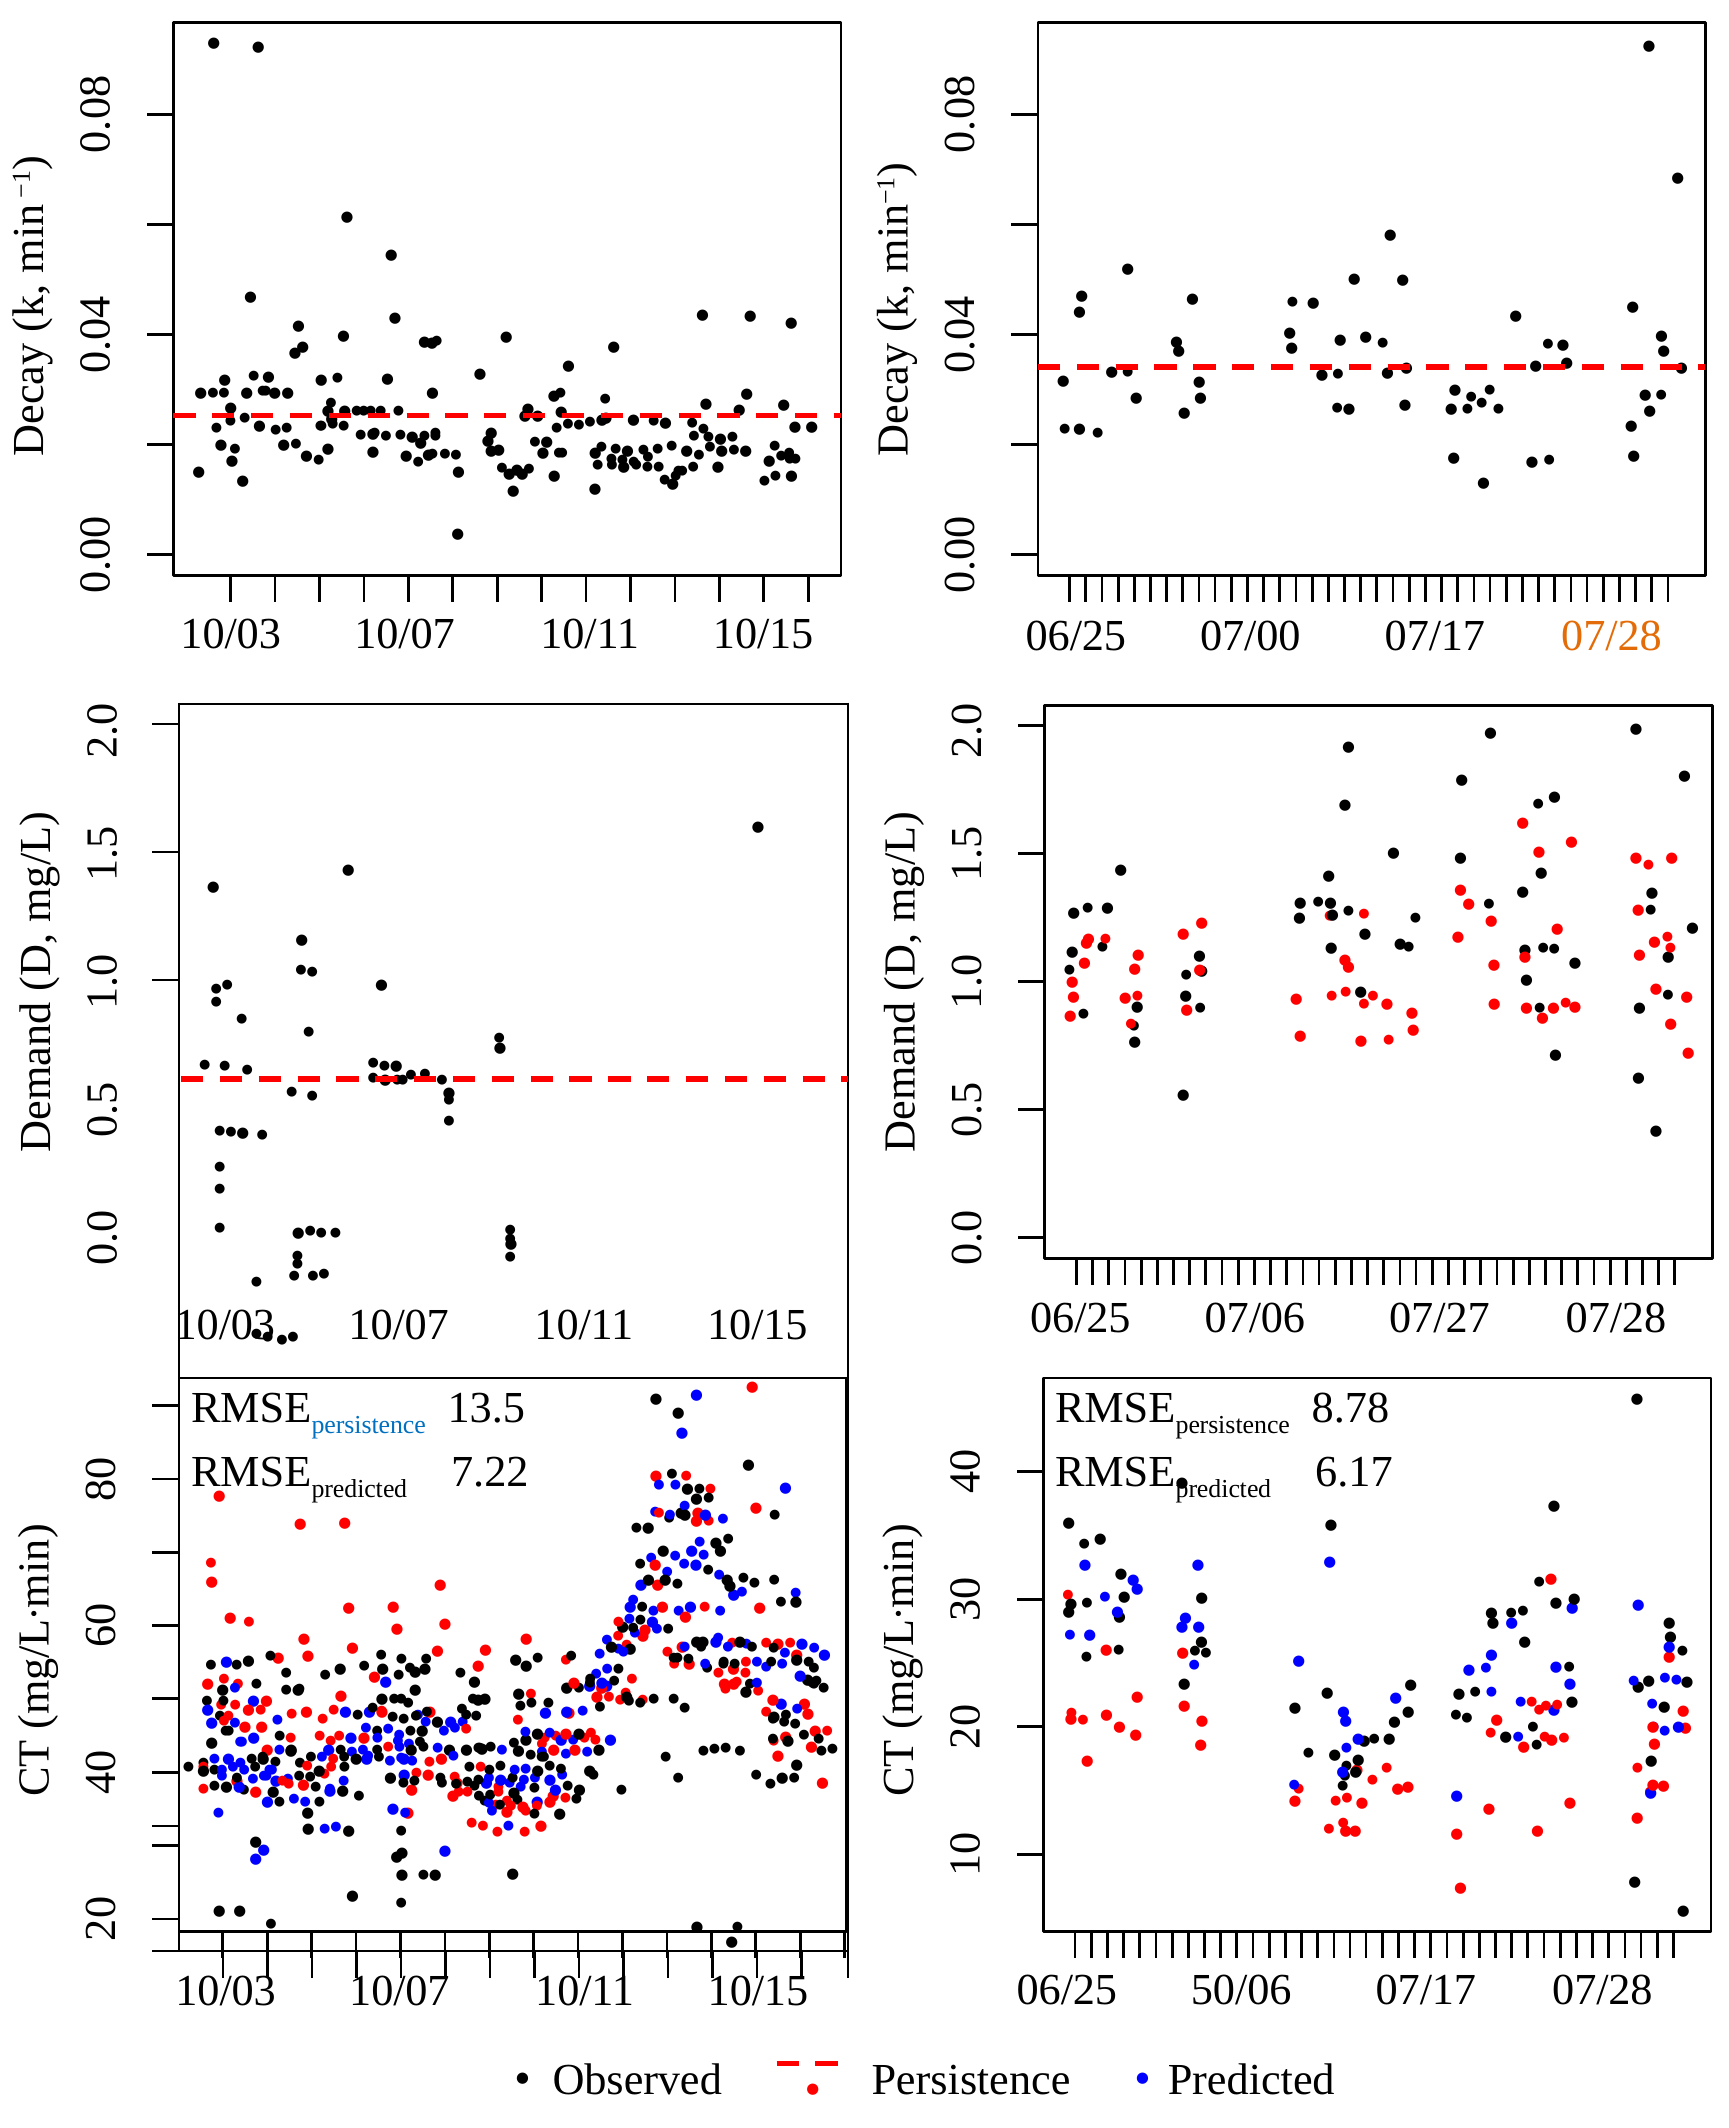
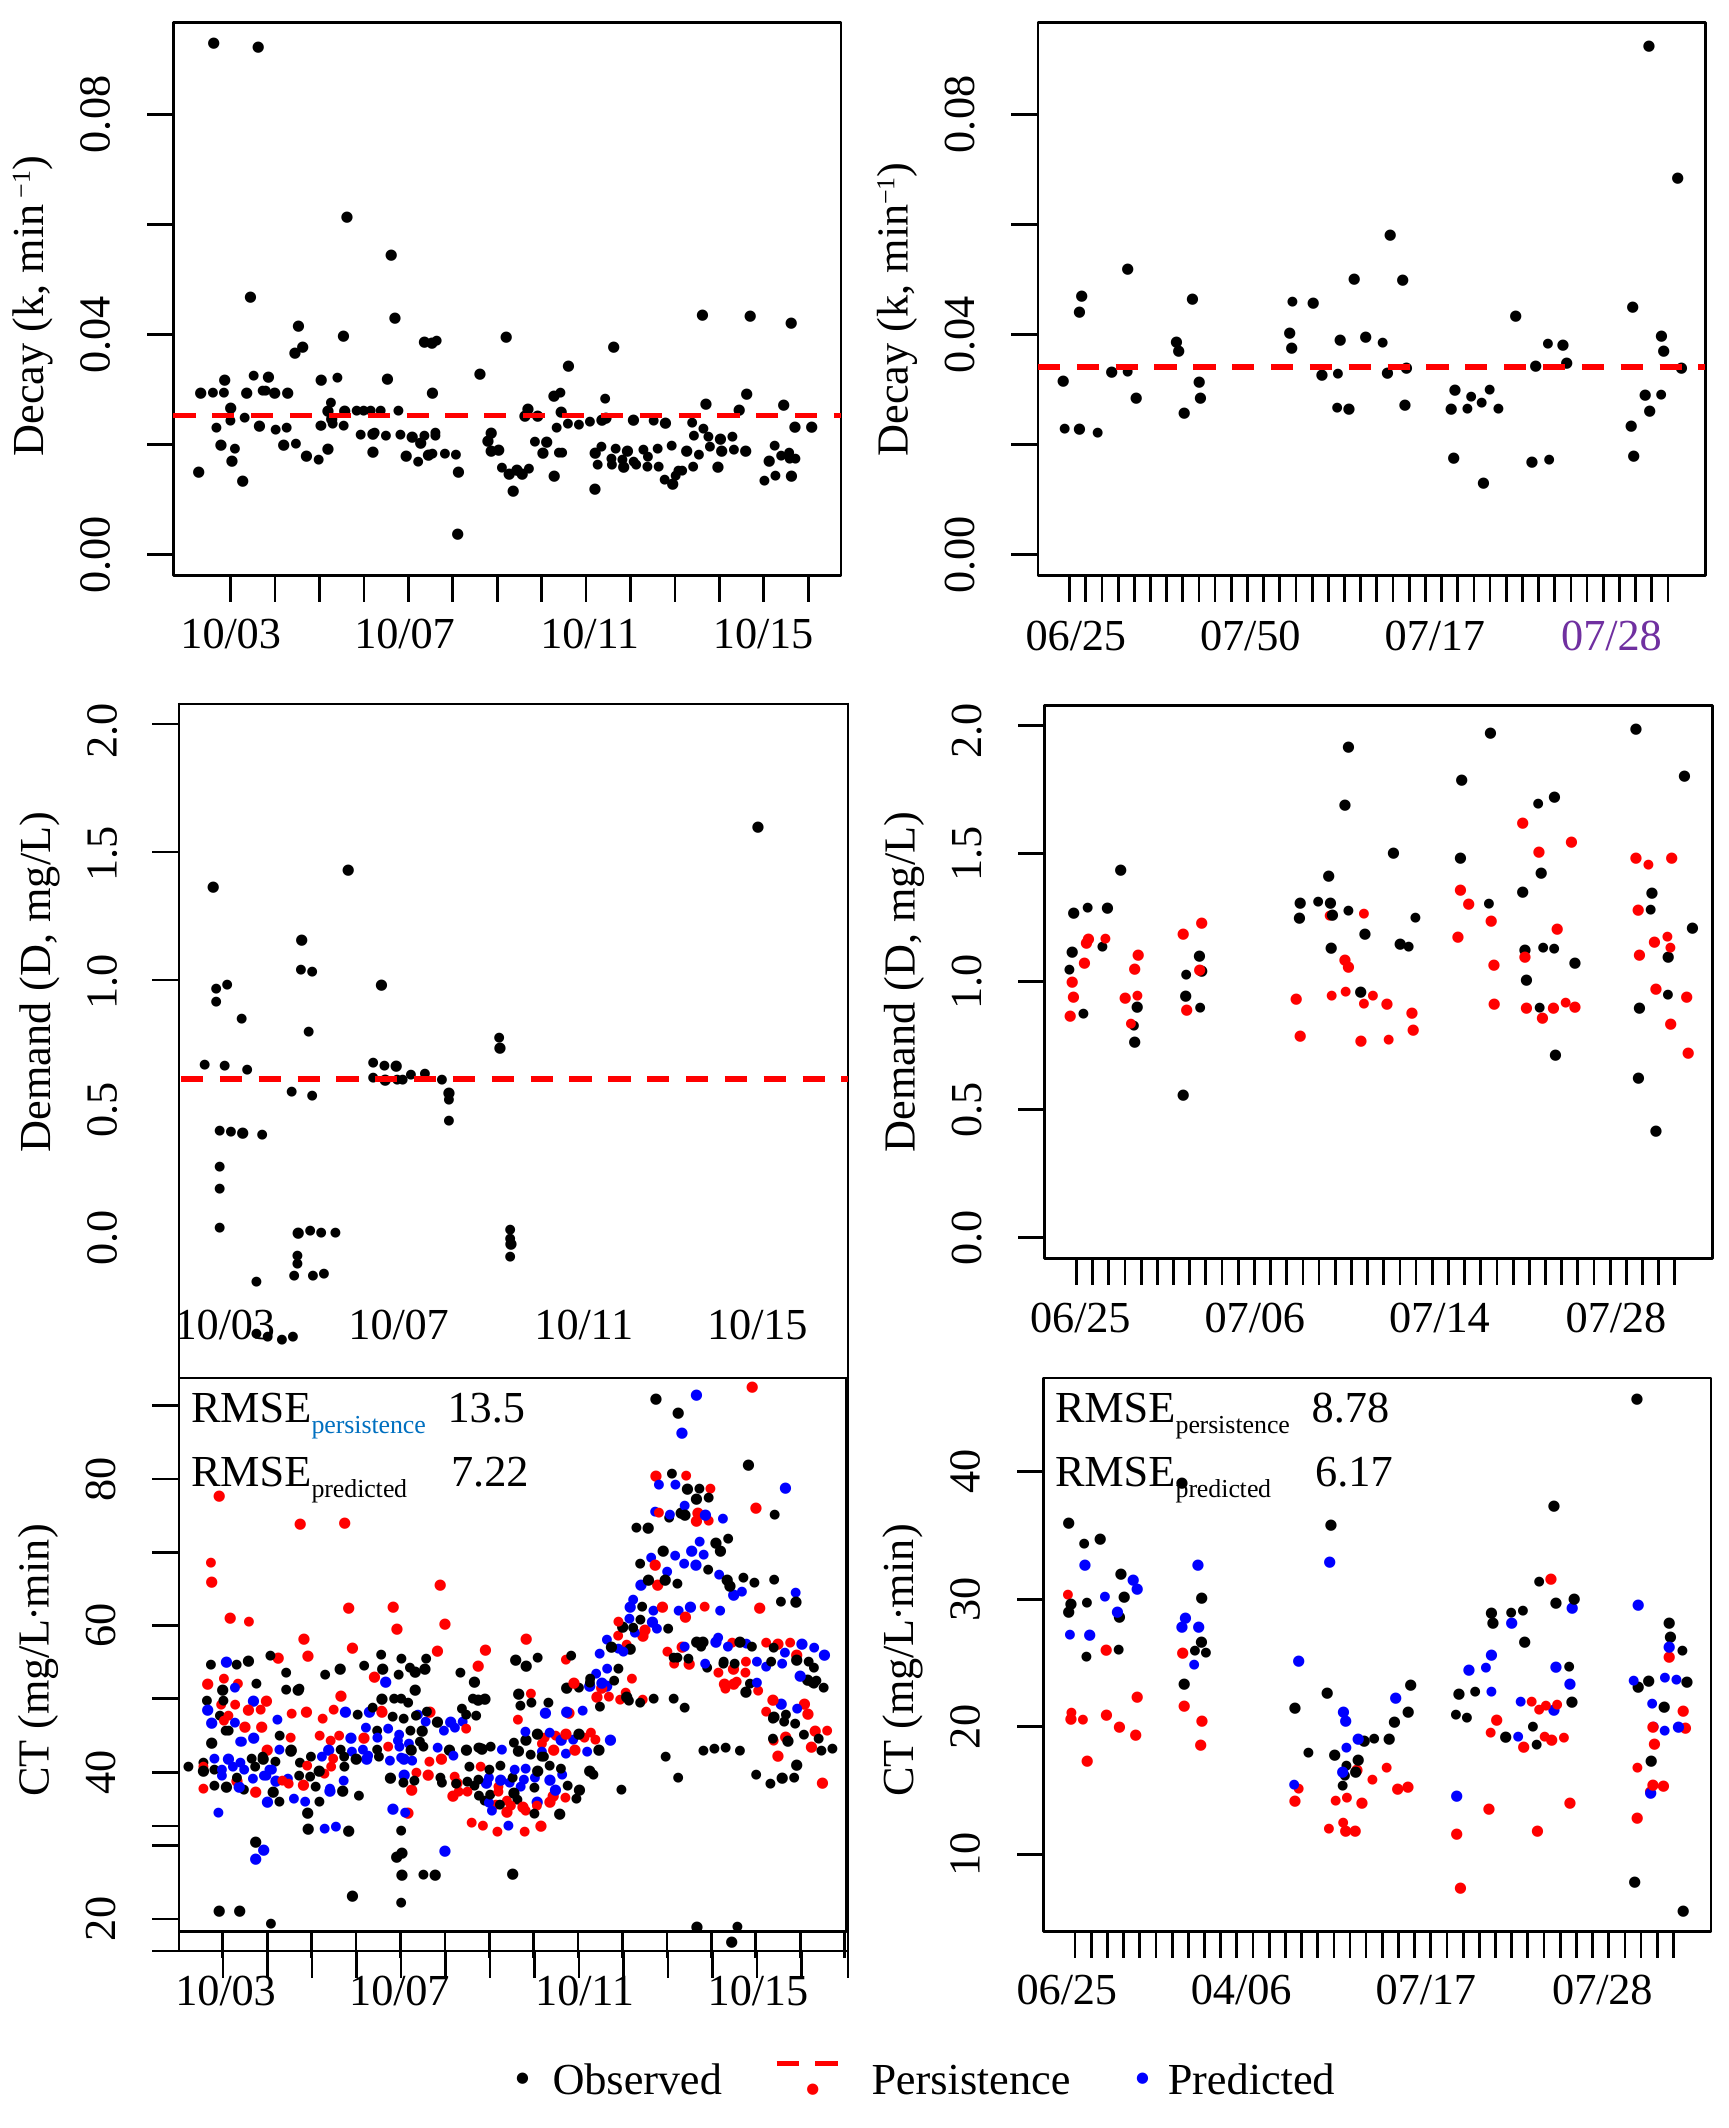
07/00: 07/00 -> 07/50
07/28 at (1612, 636) colour: orange -> purple
07/27: 07/27 -> 07/14
50/06: 50/06 -> 04/06
